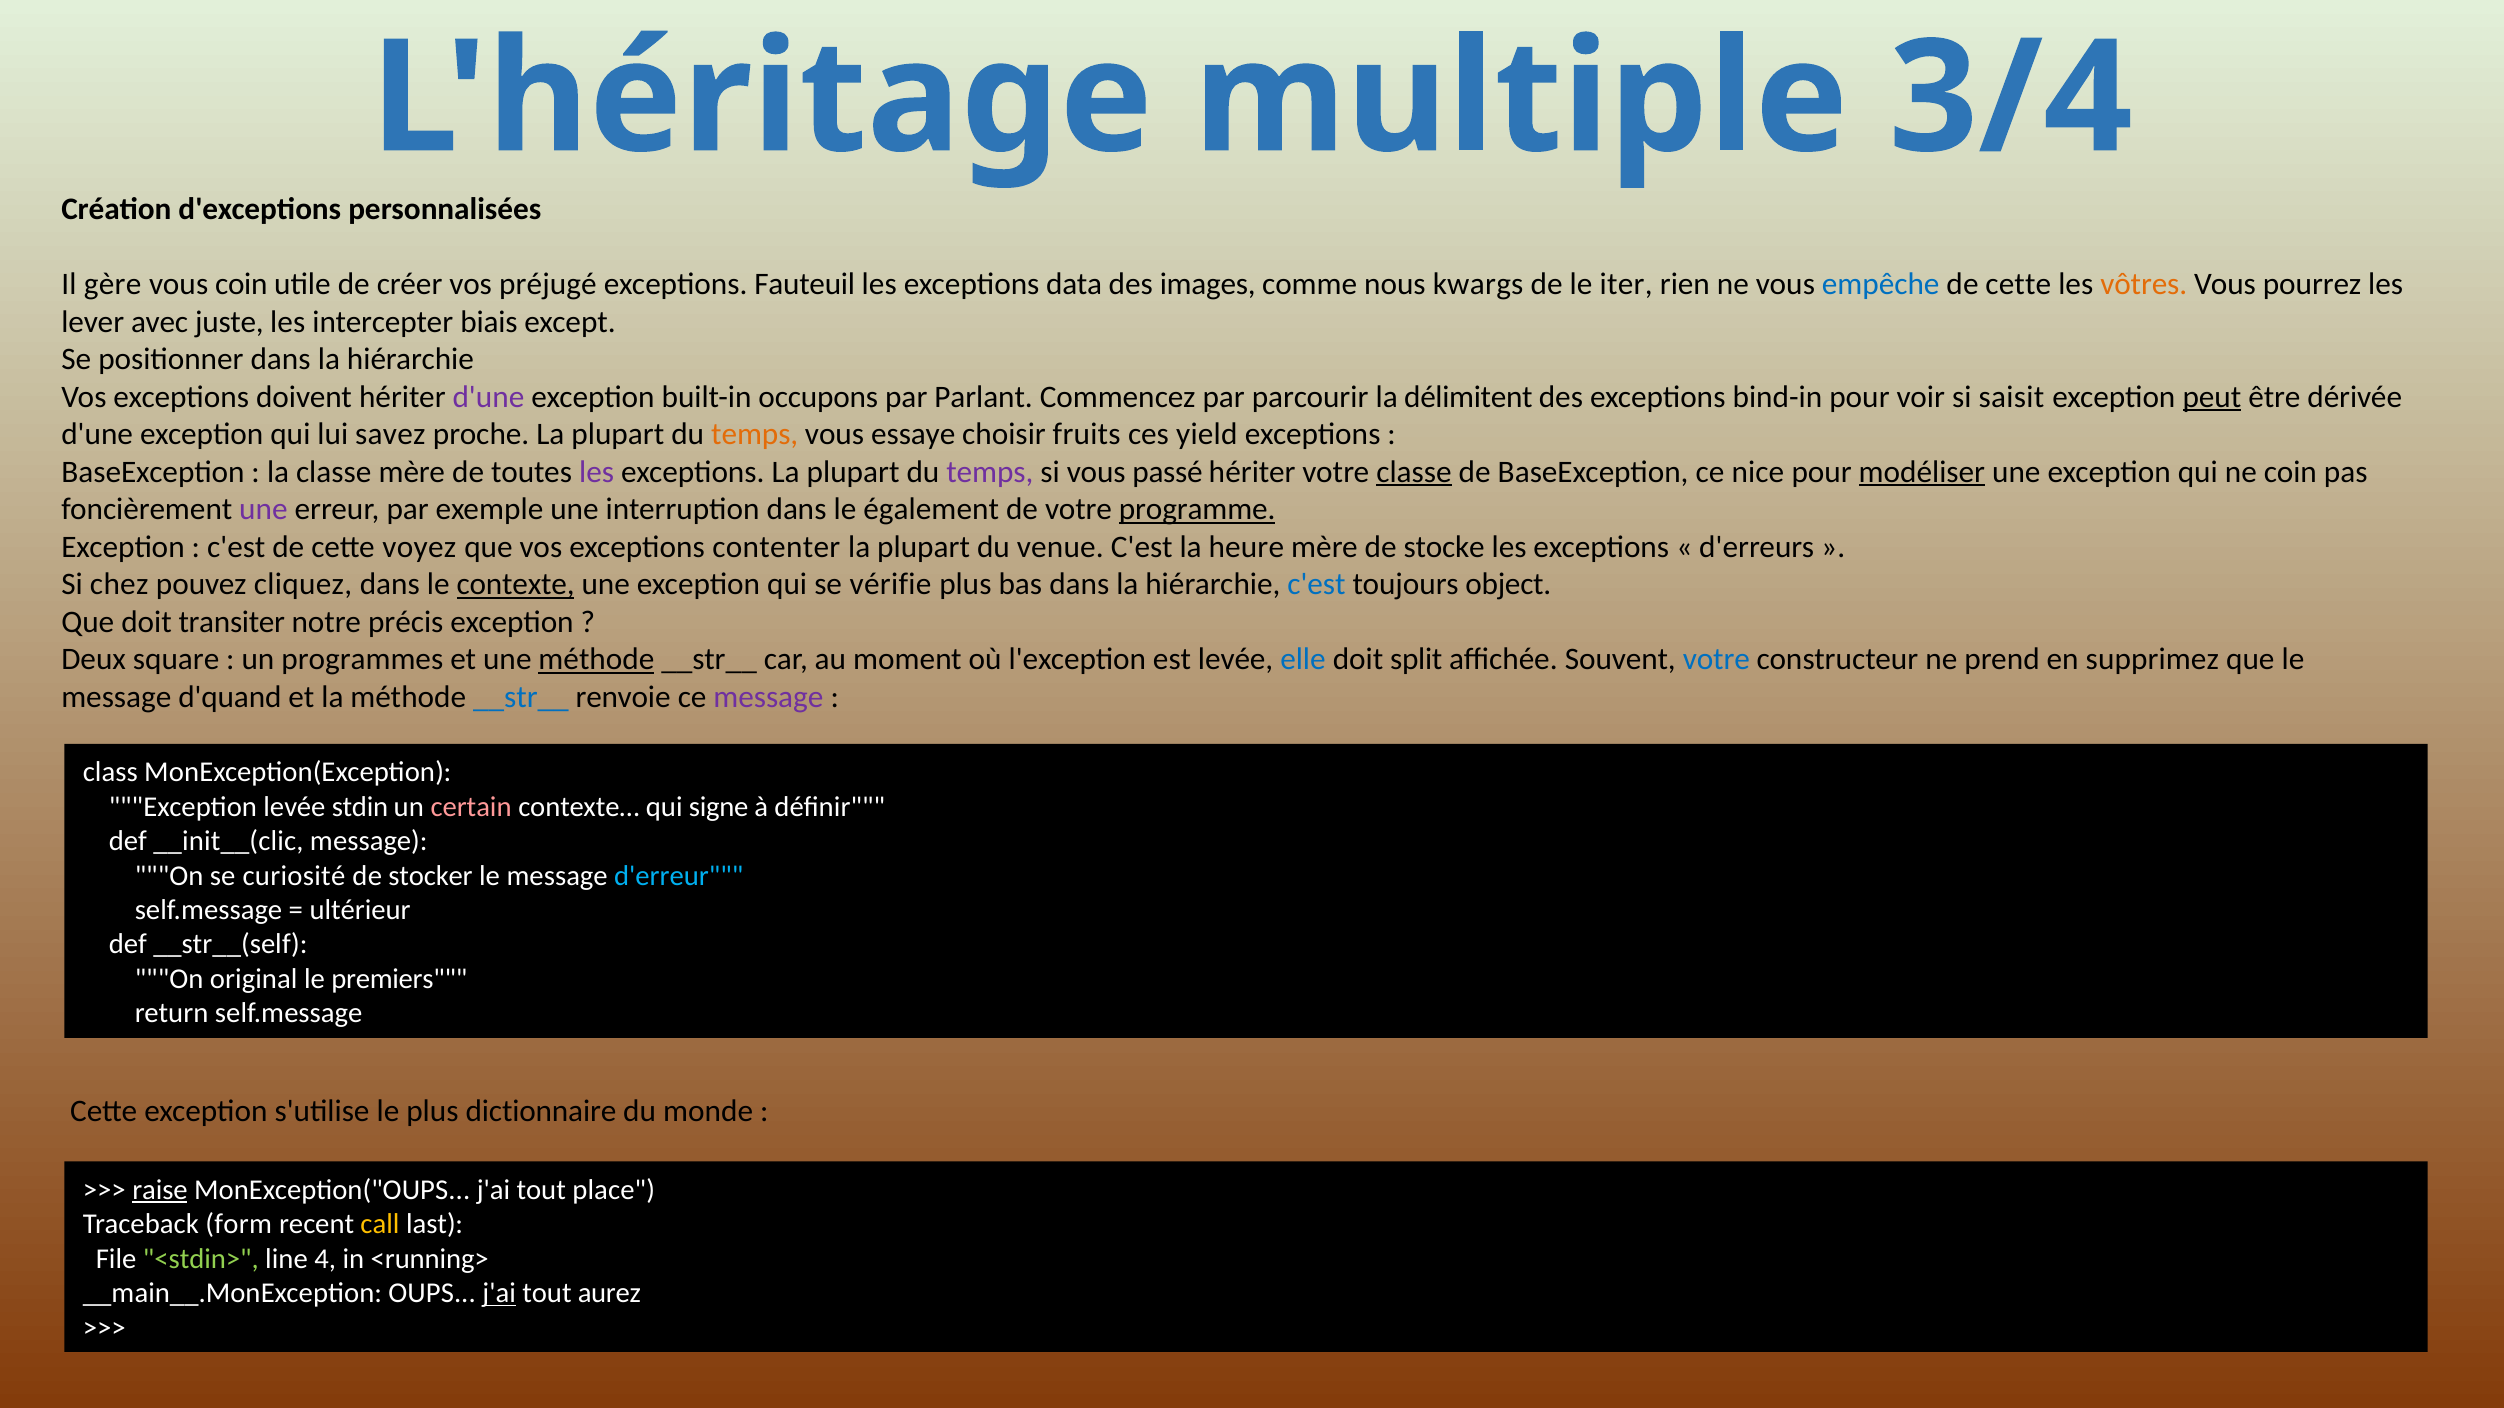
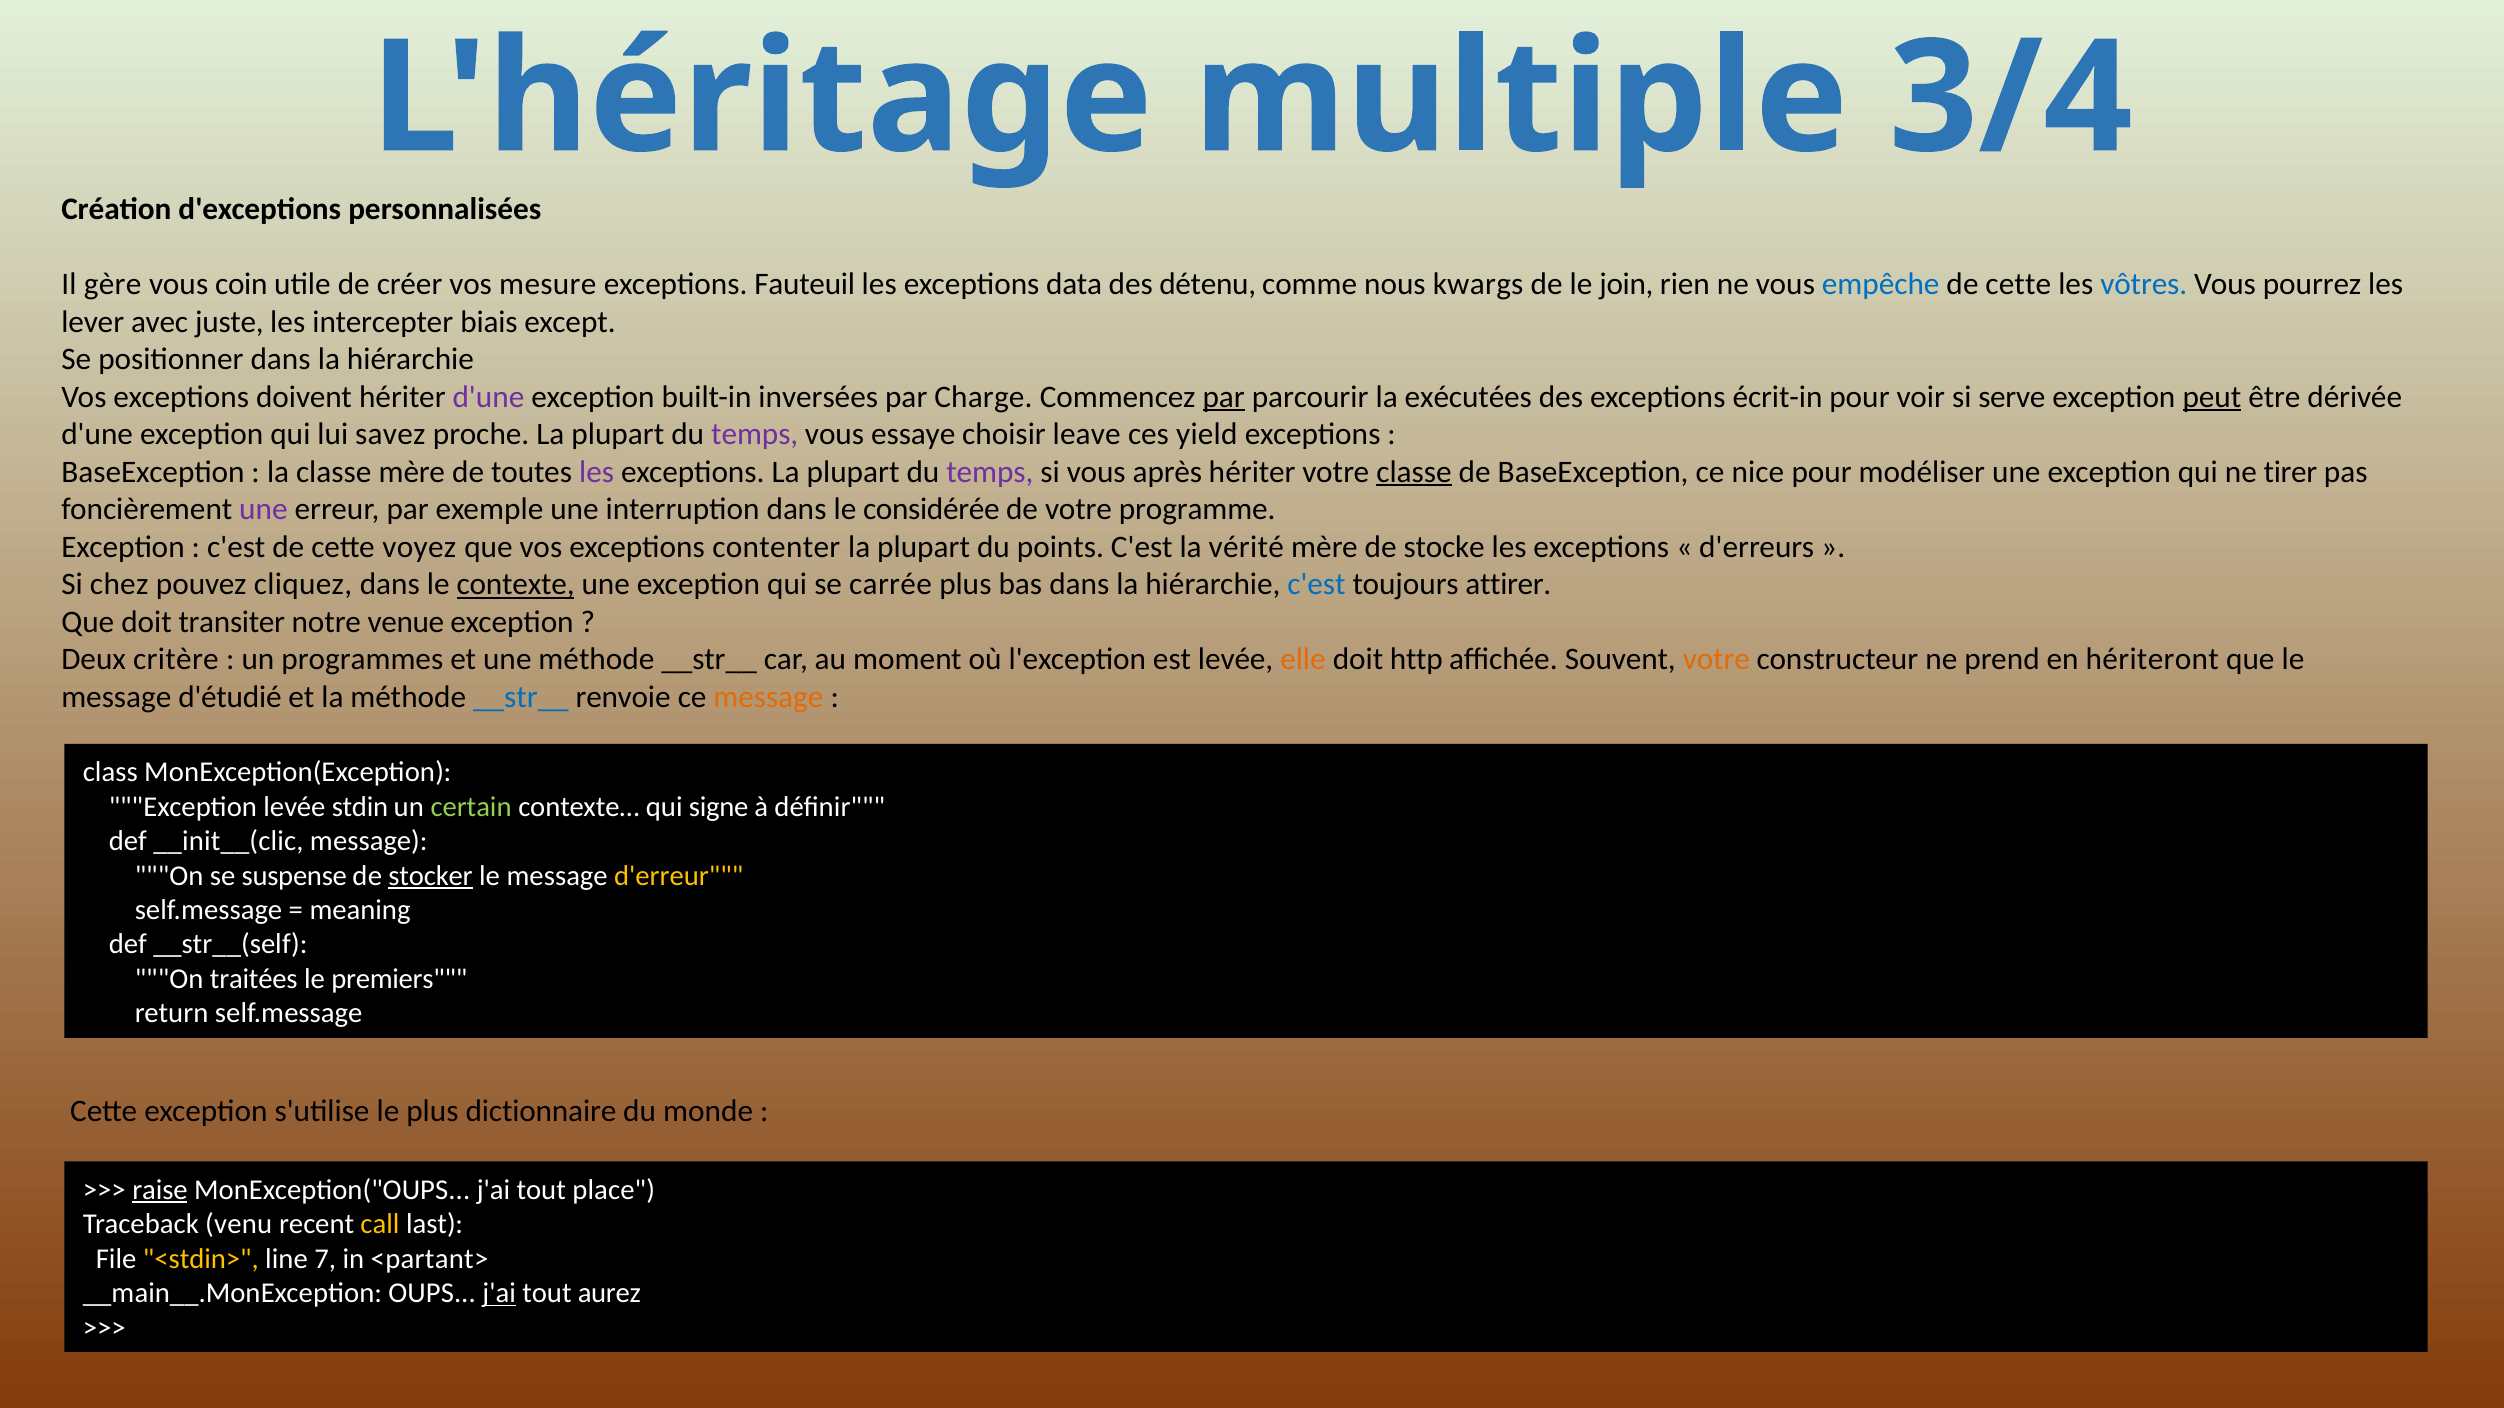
préjugé: préjugé -> mesure
images: images -> détenu
iter: iter -> join
vôtres colour: orange -> blue
occupons: occupons -> inversées
Parlant: Parlant -> Charge
par at (1224, 397) underline: none -> present
délimitent: délimitent -> exécutées
bind-in: bind-in -> écrit-in
saisit: saisit -> serve
temps at (755, 434) colour: orange -> purple
fruits: fruits -> leave
passé: passé -> après
modéliser underline: present -> none
ne coin: coin -> tirer
également: également -> considérée
programme underline: present -> none
venue: venue -> points
heure: heure -> vérité
vérifie: vérifie -> carrée
object: object -> attirer
précis: précis -> venue
square: square -> critère
méthode at (596, 660) underline: present -> none
elle colour: blue -> orange
split: split -> http
votre at (1716, 660) colour: blue -> orange
supprimez: supprimez -> hériteront
d'quand: d'quand -> d'étudié
message at (768, 697) colour: purple -> orange
certain colour: pink -> light green
curiosité: curiosité -> suspense
stocker underline: none -> present
d'erreur colour: light blue -> yellow
ultérieur: ultérieur -> meaning
original: original -> traitées
form: form -> venu
<stdin> colour: light green -> yellow
4: 4 -> 7
<running>: <running> -> <partant>
